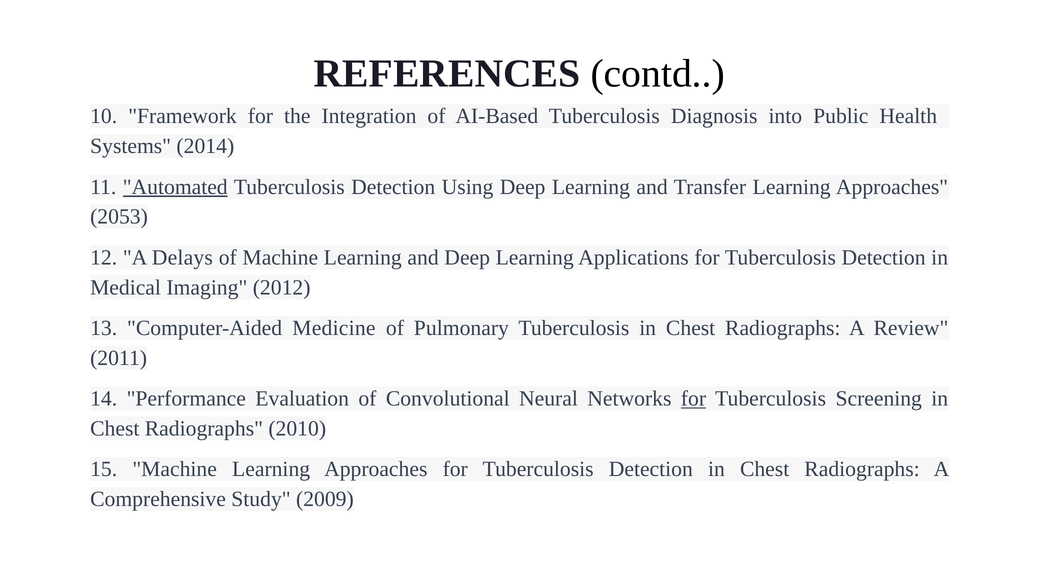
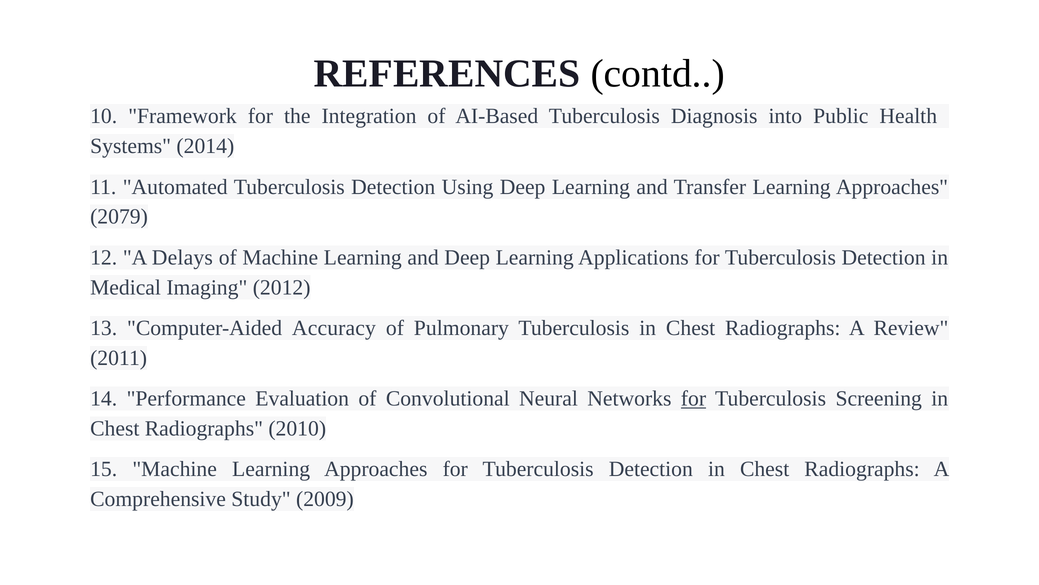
Automated underline: present -> none
2053: 2053 -> 2079
Medicine: Medicine -> Accuracy
